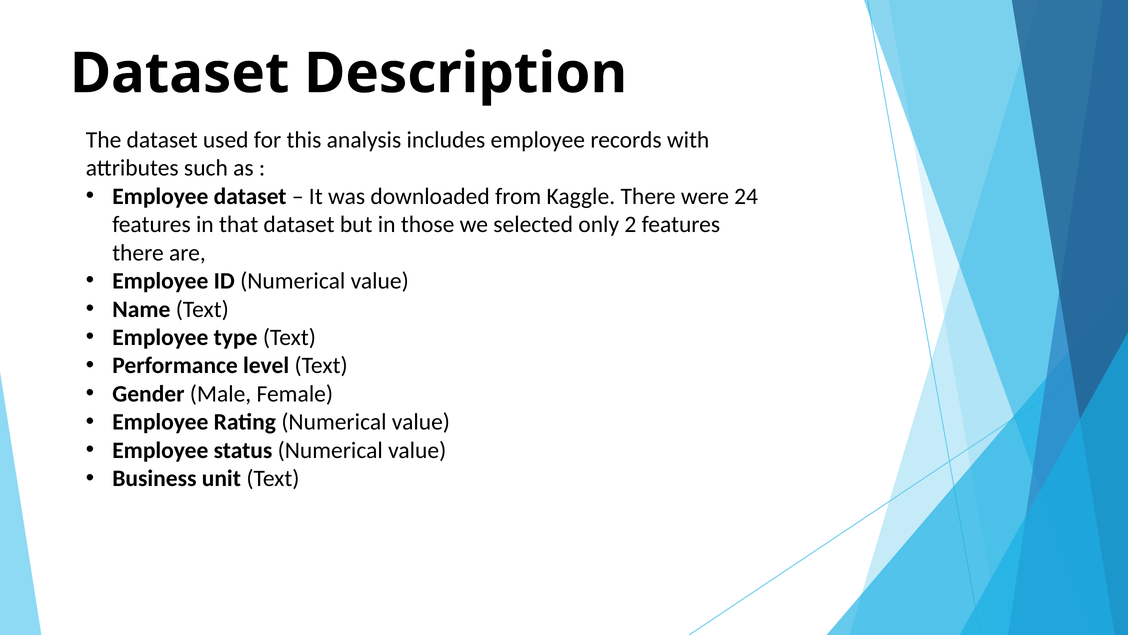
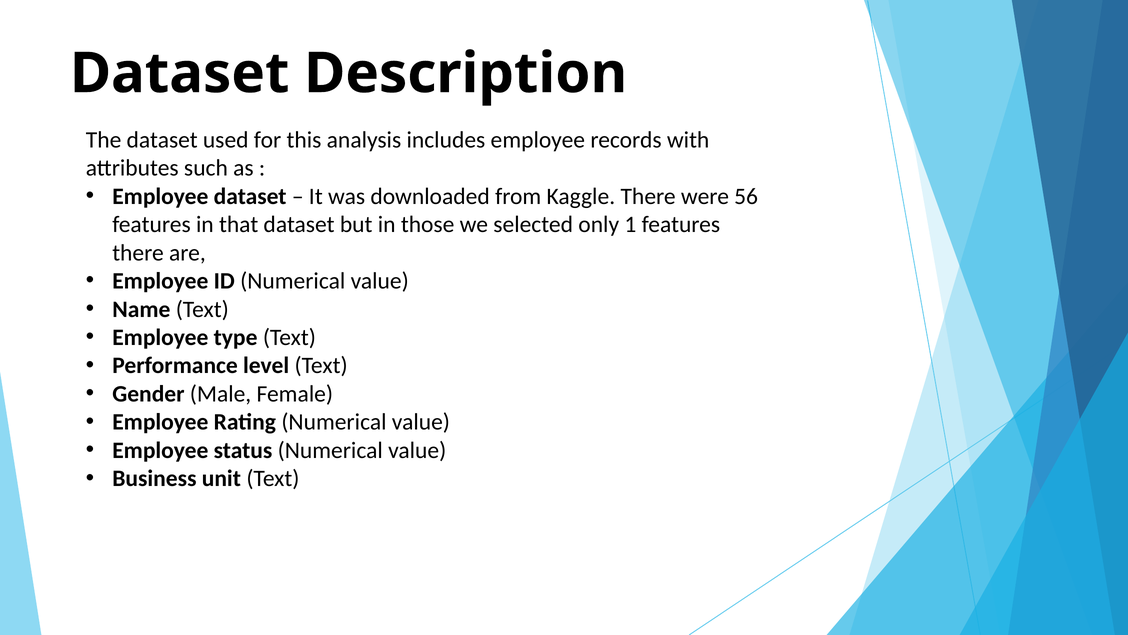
24: 24 -> 56
2: 2 -> 1
